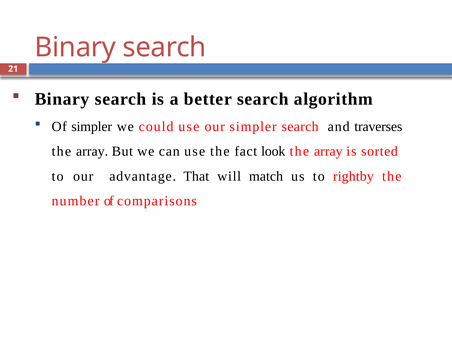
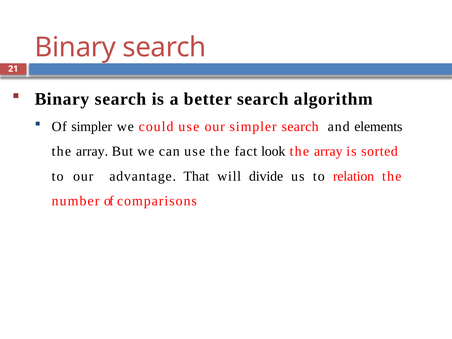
traverses: traverses -> elements
match: match -> divide
rightby: rightby -> relation
